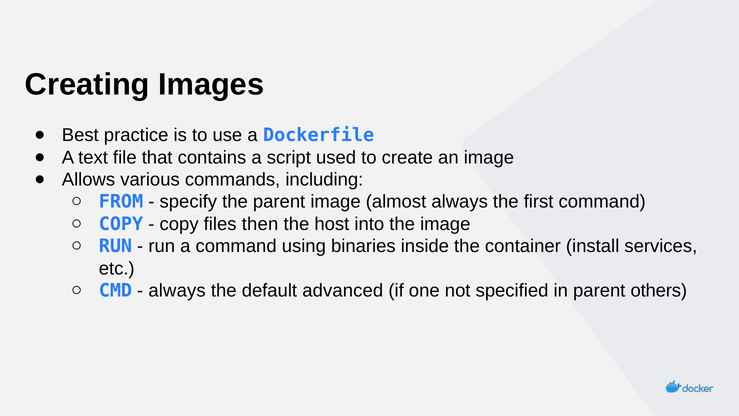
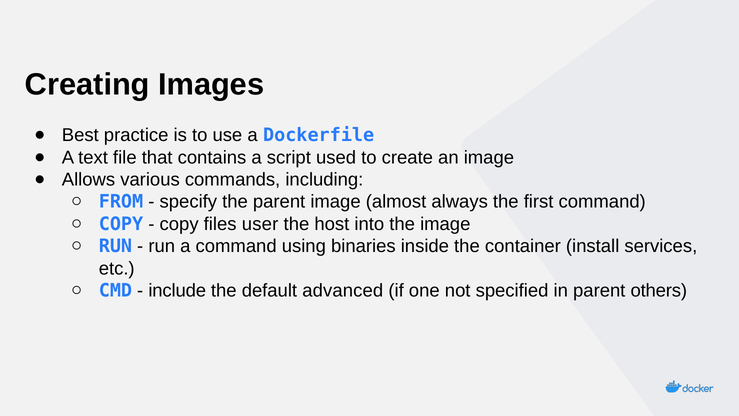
then: then -> user
always at (177, 290): always -> include
